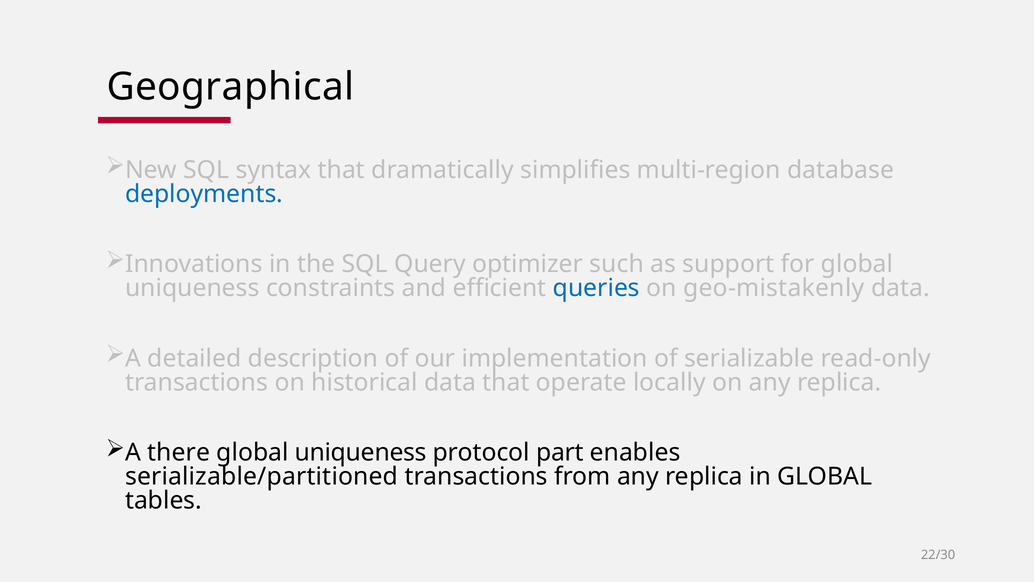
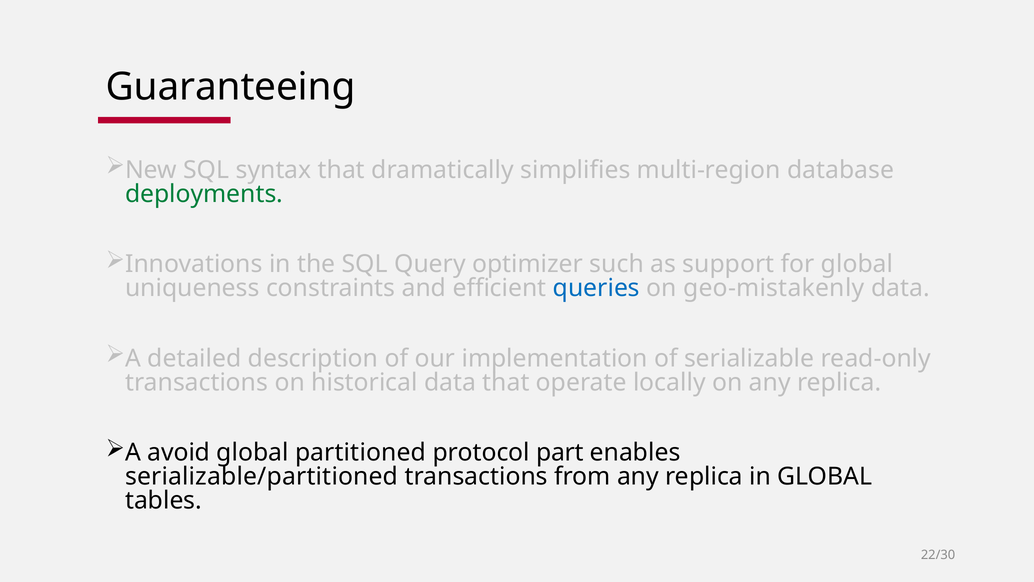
Geographical: Geographical -> Guaranteeing
deployments colour: blue -> green
there: there -> avoid
uniqueness at (361, 452): uniqueness -> partitioned
